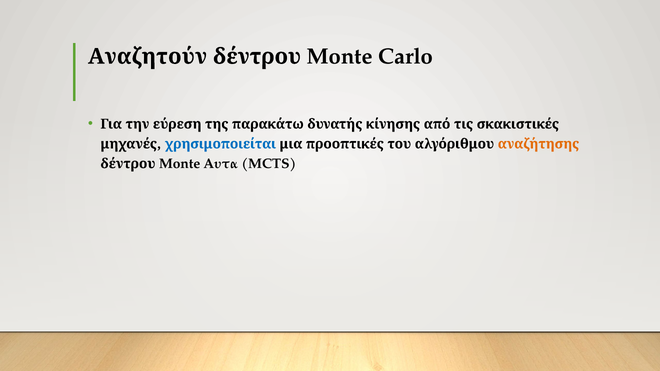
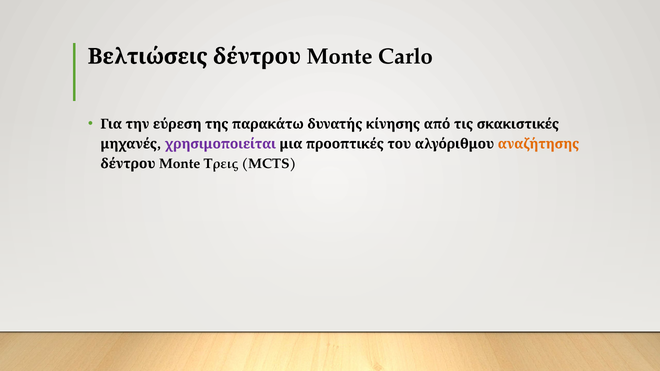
Αναζητούν: Αναζητούν -> Βελτιώσεις
χρησιμοποιείται colour: blue -> purple
Αυτά: Αυτά -> Τρεις
